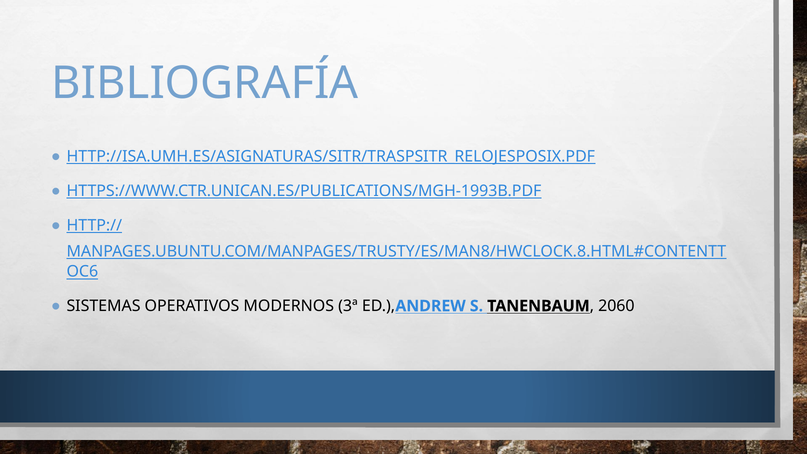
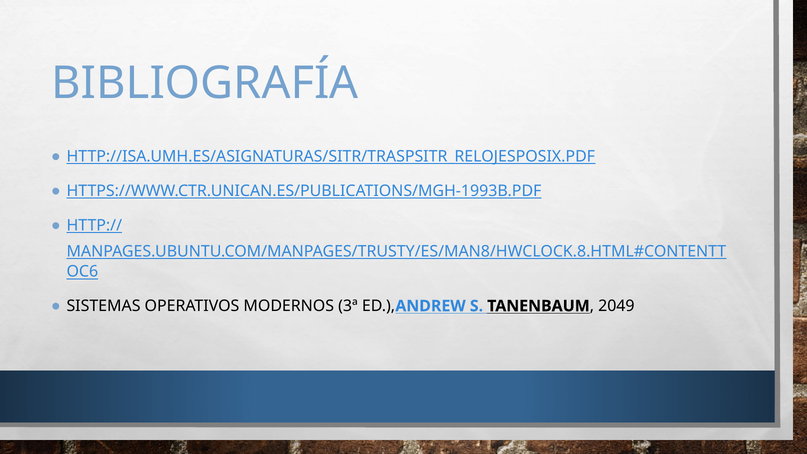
2060: 2060 -> 2049
